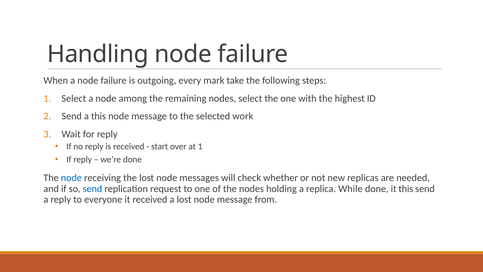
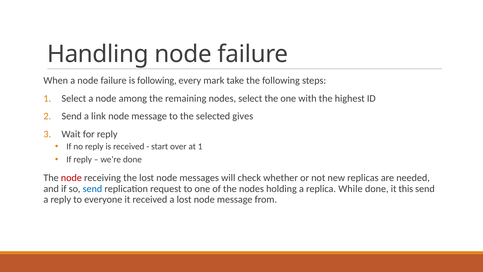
is outgoing: outgoing -> following
a this: this -> link
work: work -> gives
node at (71, 178) colour: blue -> red
